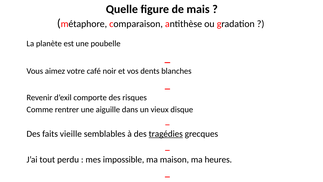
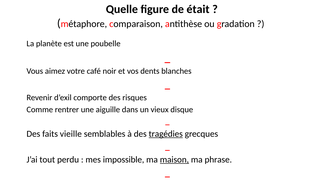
mais: mais -> était
maison underline: none -> present
heures: heures -> phrase
